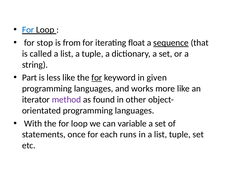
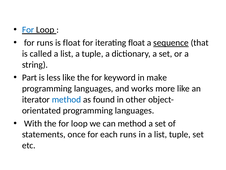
for stop: stop -> runs
is from: from -> float
for at (97, 77) underline: present -> none
given: given -> make
method at (66, 99) colour: purple -> blue
can variable: variable -> method
